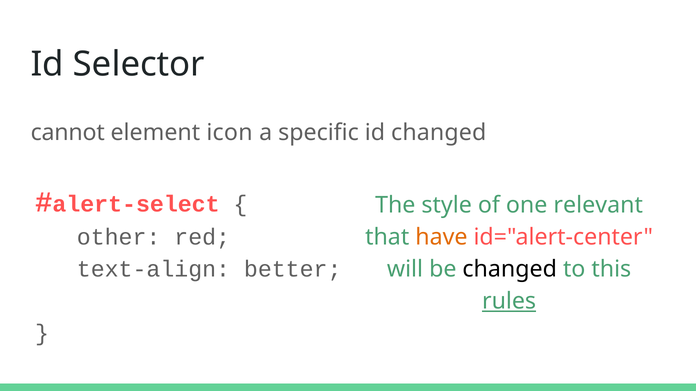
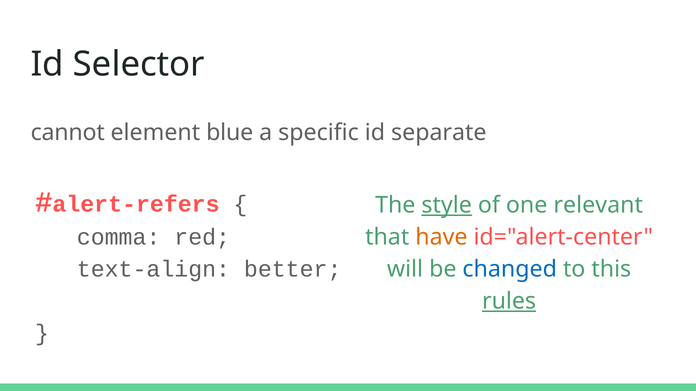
icon: icon -> blue
id changed: changed -> separate
alert-select: alert-select -> alert-refers
style underline: none -> present
other: other -> comma
changed at (510, 270) colour: black -> blue
